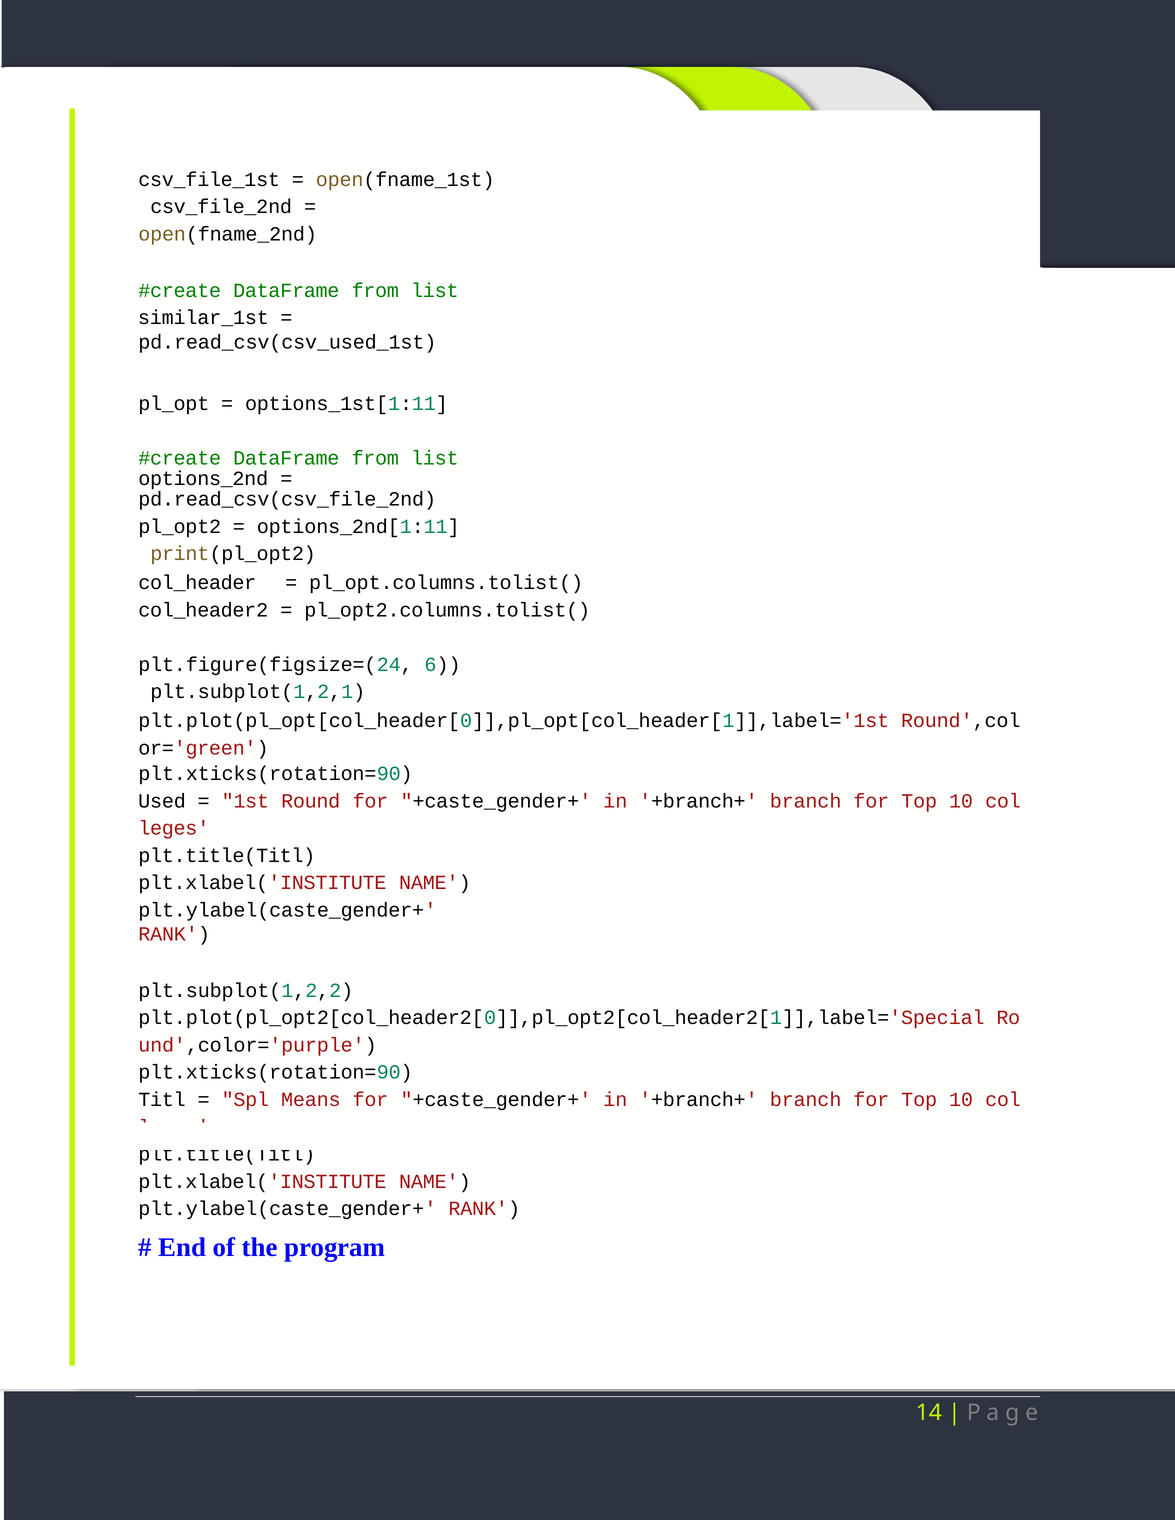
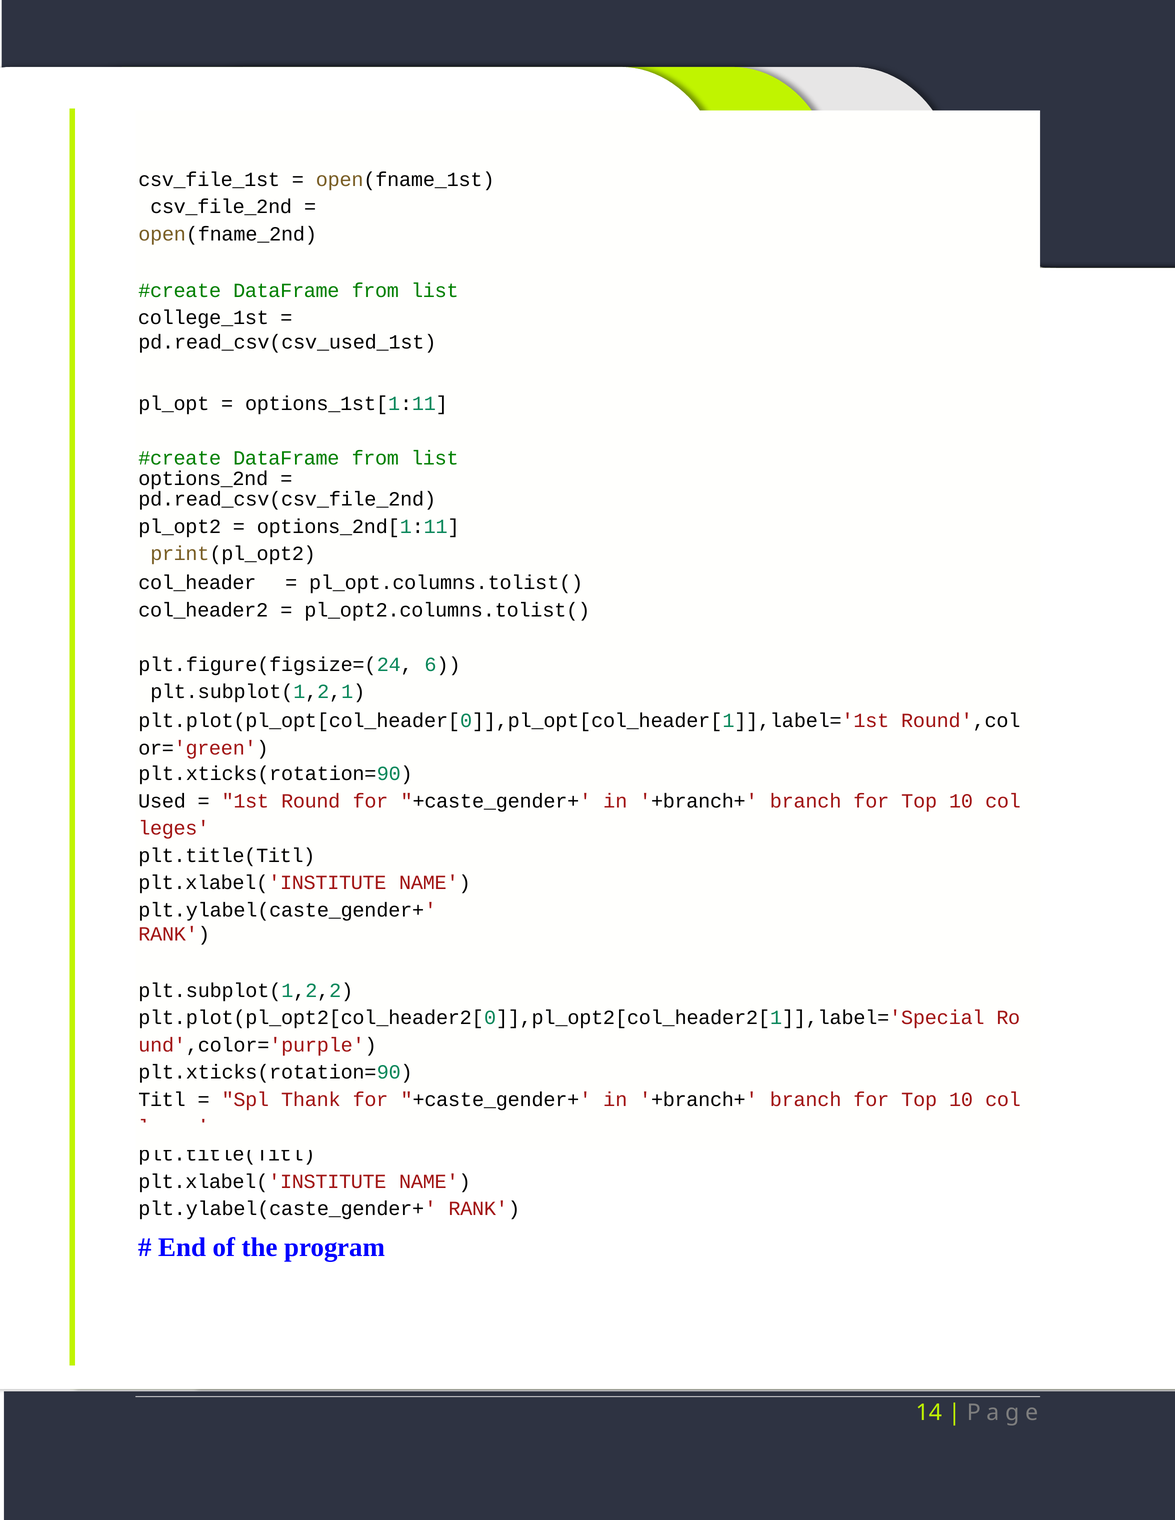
similar_1st: similar_1st -> college_1st
Means: Means -> Thank
